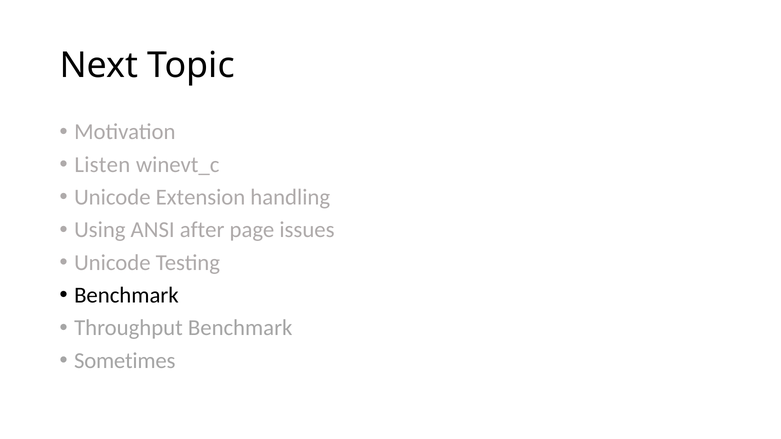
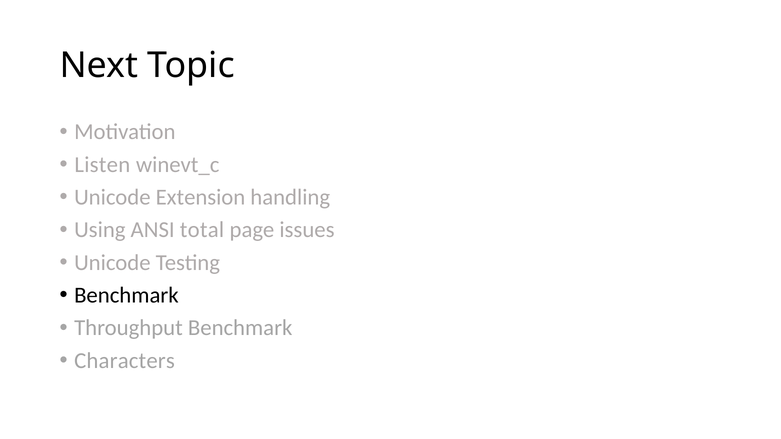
after: after -> total
Sometimes: Sometimes -> Characters
